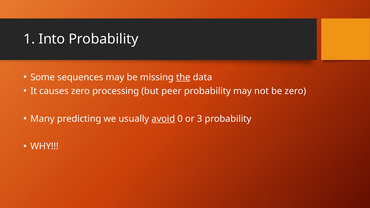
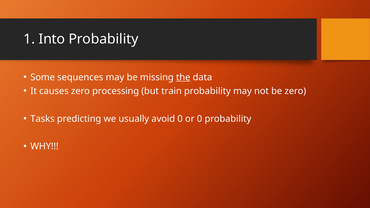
peer: peer -> train
Many: Many -> Tasks
avoid underline: present -> none
or 3: 3 -> 0
